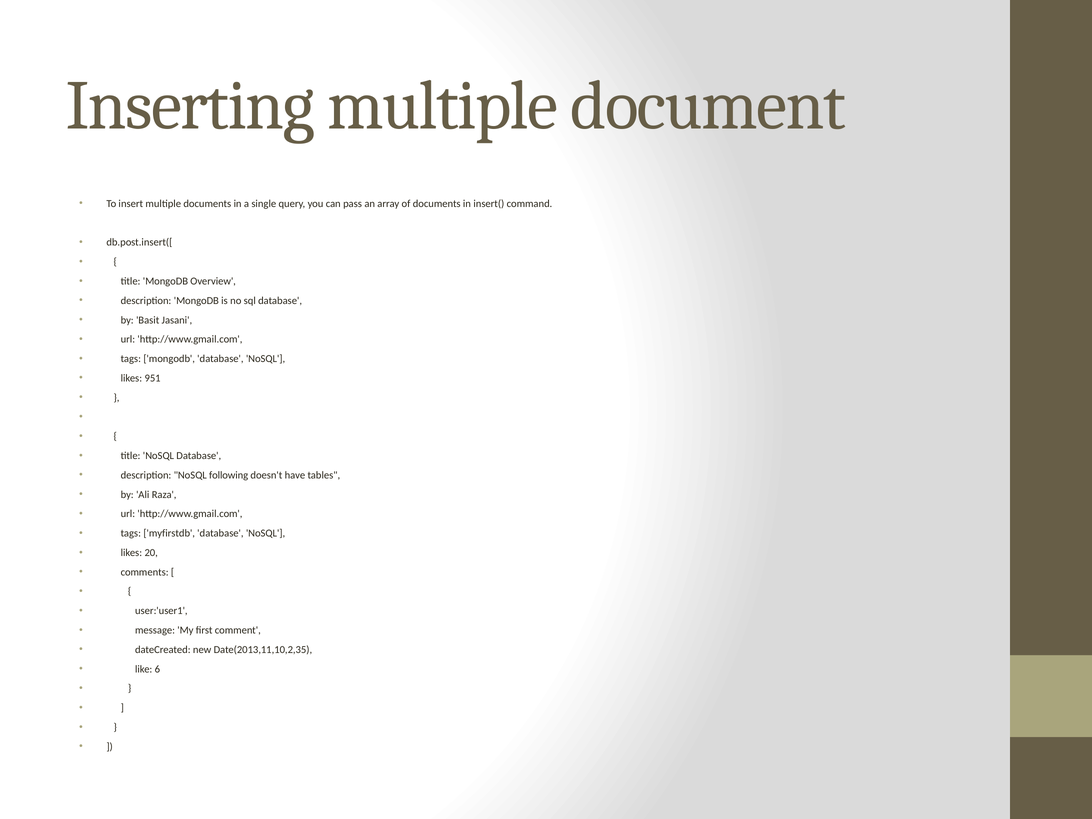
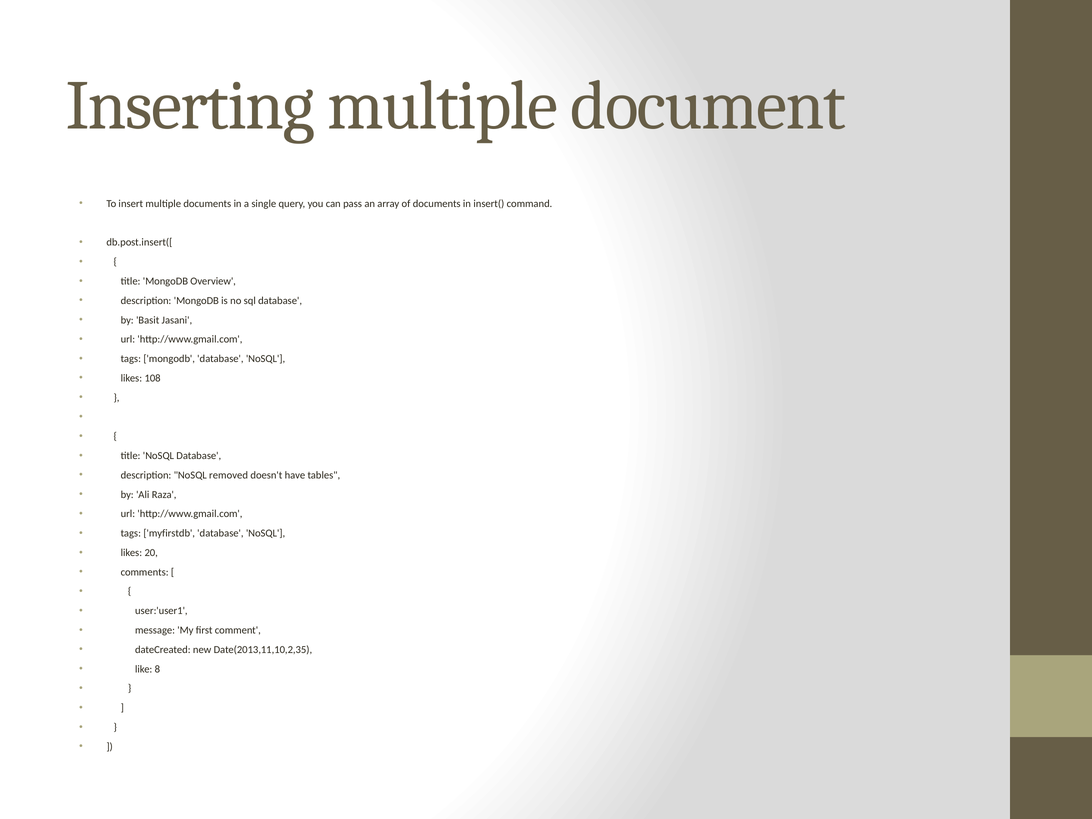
951: 951 -> 108
following: following -> removed
6: 6 -> 8
